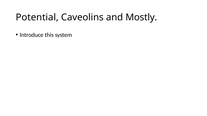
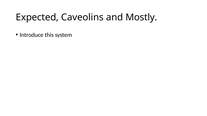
Potential: Potential -> Expected
